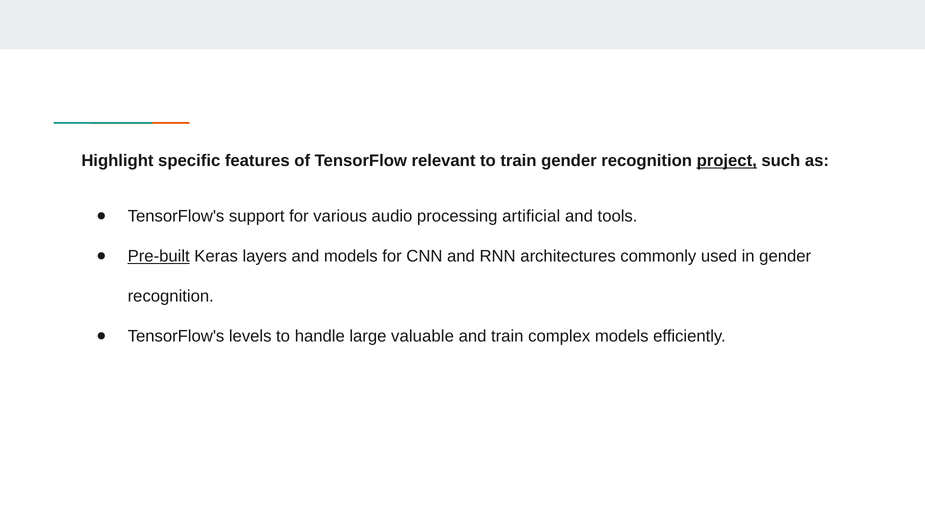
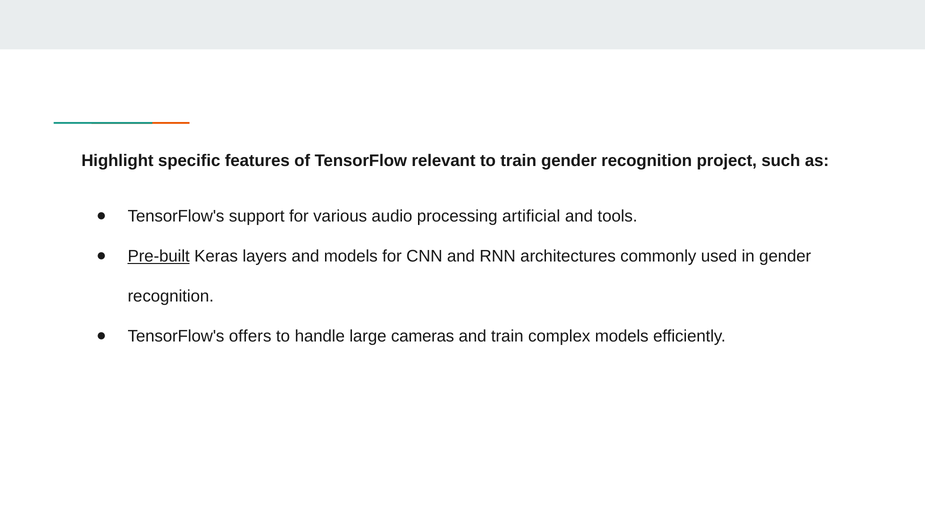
project underline: present -> none
levels: levels -> offers
valuable: valuable -> cameras
